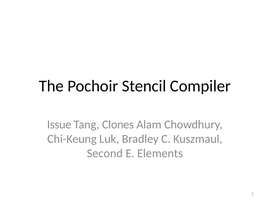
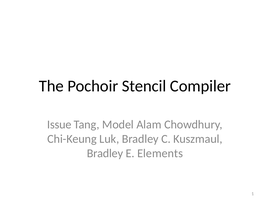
Clones: Clones -> Model
Second at (105, 153): Second -> Bradley
